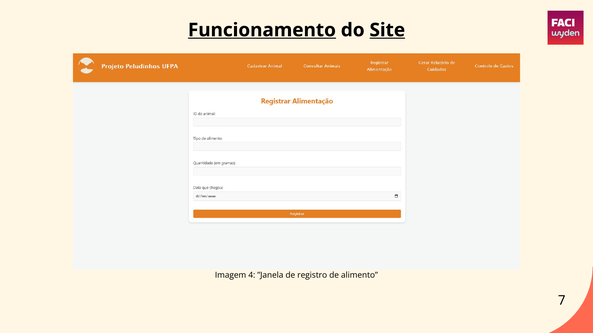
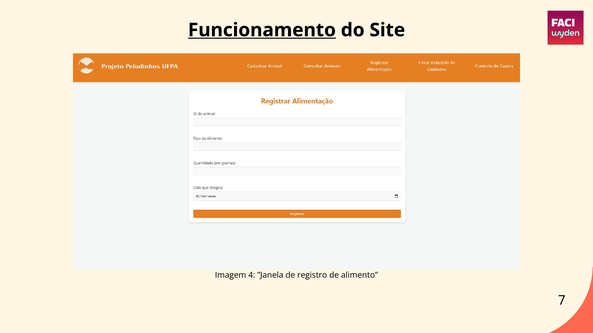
Site underline: present -> none
